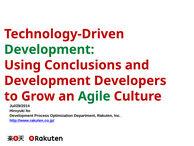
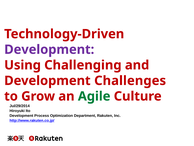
Development at (49, 49) colour: green -> purple
Conclusions: Conclusions -> Challenging
Developers: Developers -> Challenges
